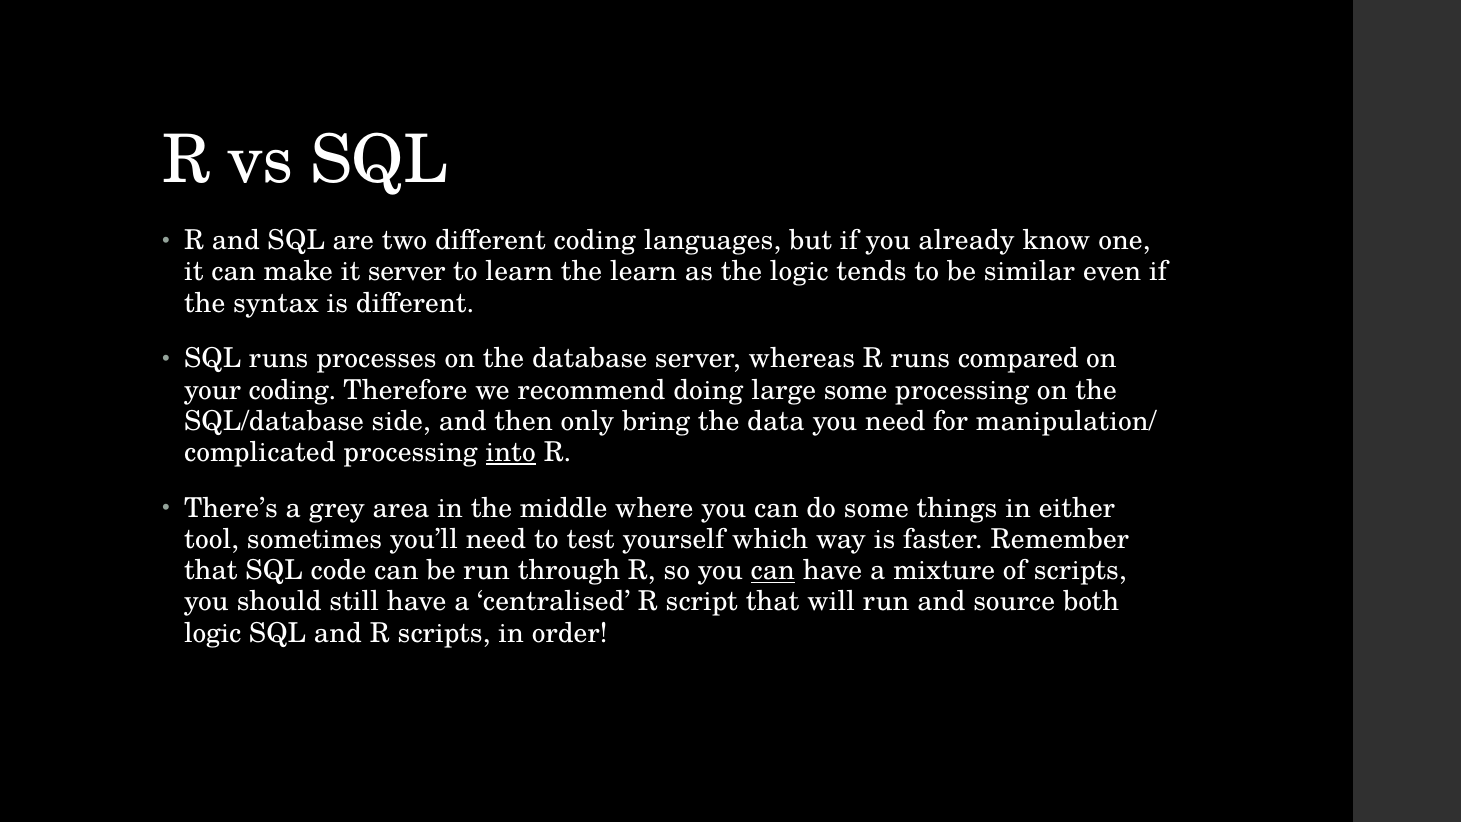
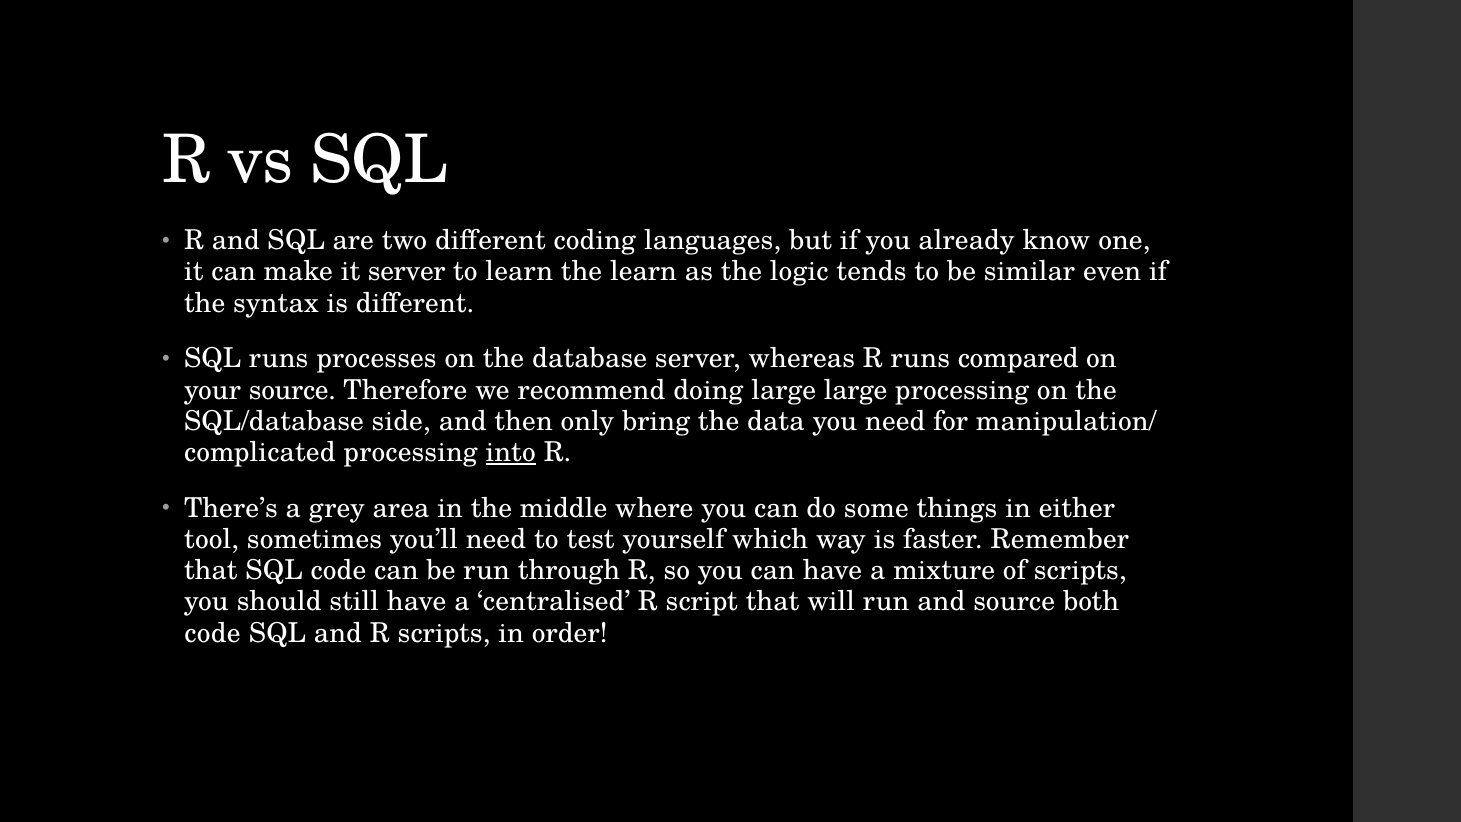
your coding: coding -> source
large some: some -> large
can at (773, 570) underline: present -> none
logic at (213, 633): logic -> code
